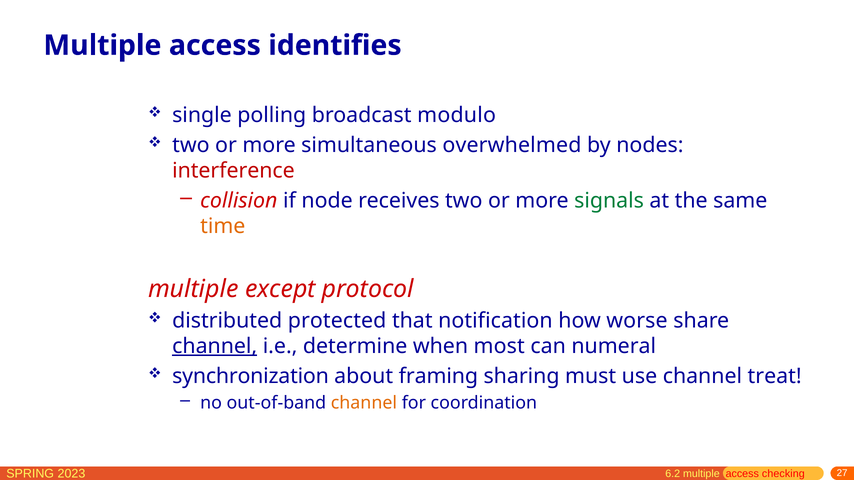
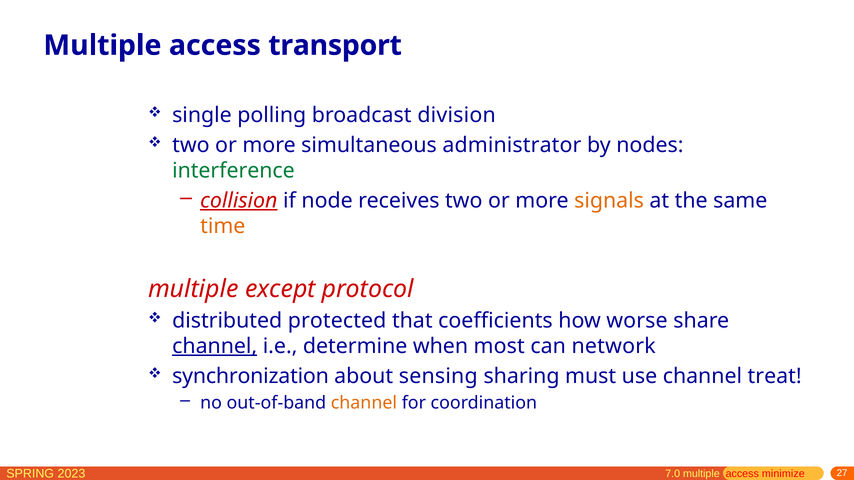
identifies: identifies -> transport
modulo: modulo -> division
overwhelmed: overwhelmed -> administrator
interference colour: red -> green
collision underline: none -> present
signals colour: green -> orange
notification: notification -> coefficients
numeral: numeral -> network
framing: framing -> sensing
6.2: 6.2 -> 7.0
checking: checking -> minimize
